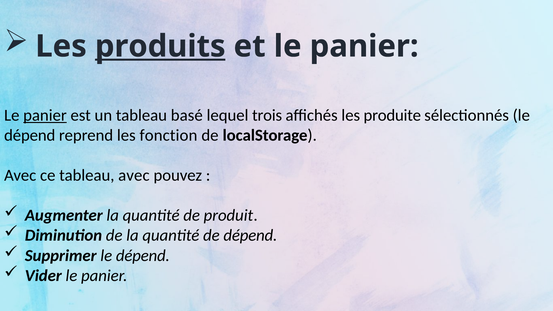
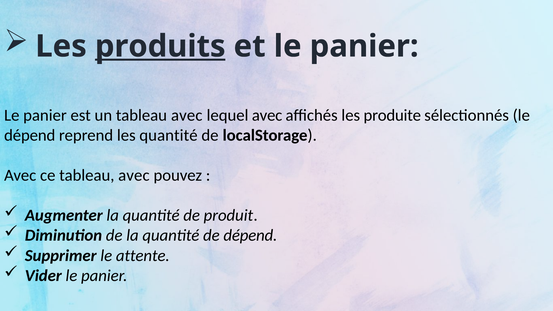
panier at (45, 115) underline: present -> none
un tableau basé: basé -> avec
lequel trois: trois -> avec
les fonction: fonction -> quantité
Supprimer le dépend: dépend -> attente
